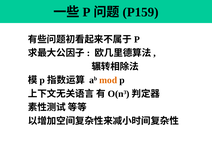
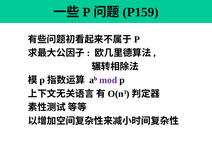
mod colour: orange -> purple
